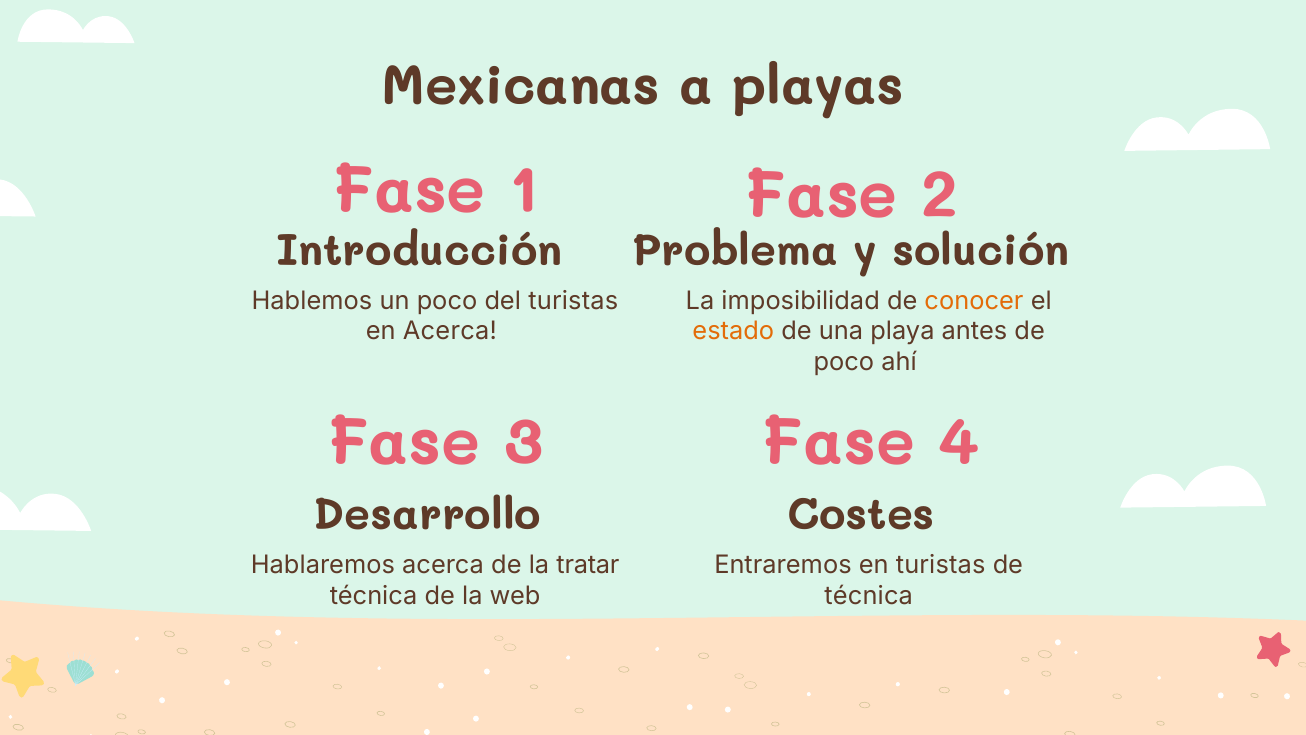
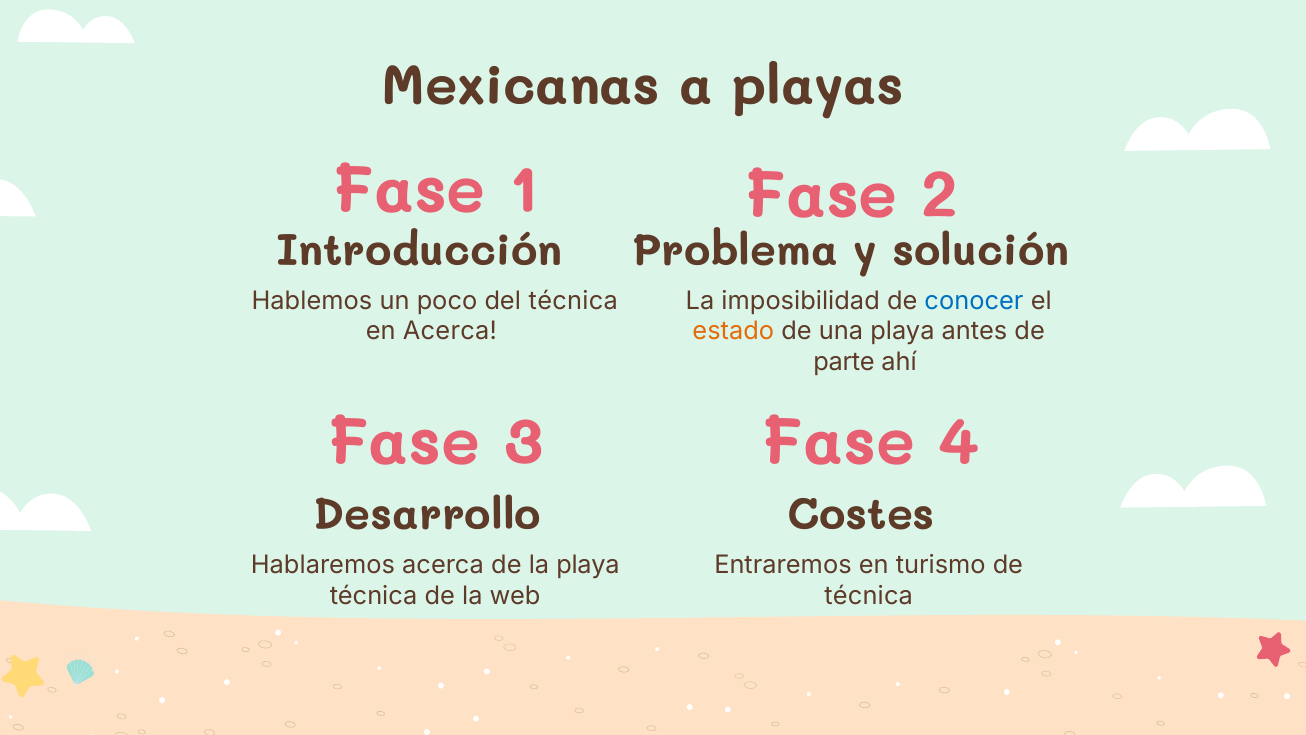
del turistas: turistas -> técnica
conocer colour: orange -> blue
poco at (844, 362): poco -> parte
la tratar: tratar -> playa
en turistas: turistas -> turismo
